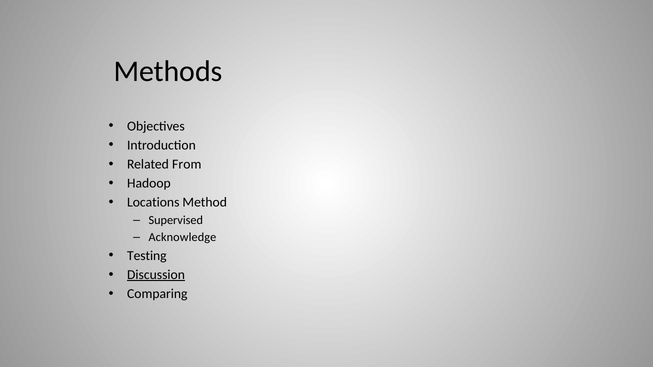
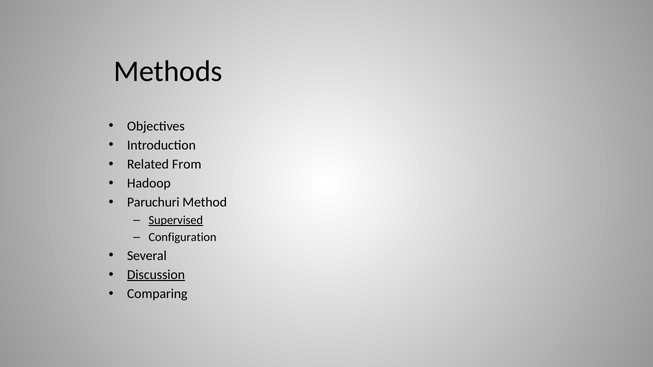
Locations: Locations -> Paruchuri
Supervised underline: none -> present
Acknowledge: Acknowledge -> Configuration
Testing: Testing -> Several
